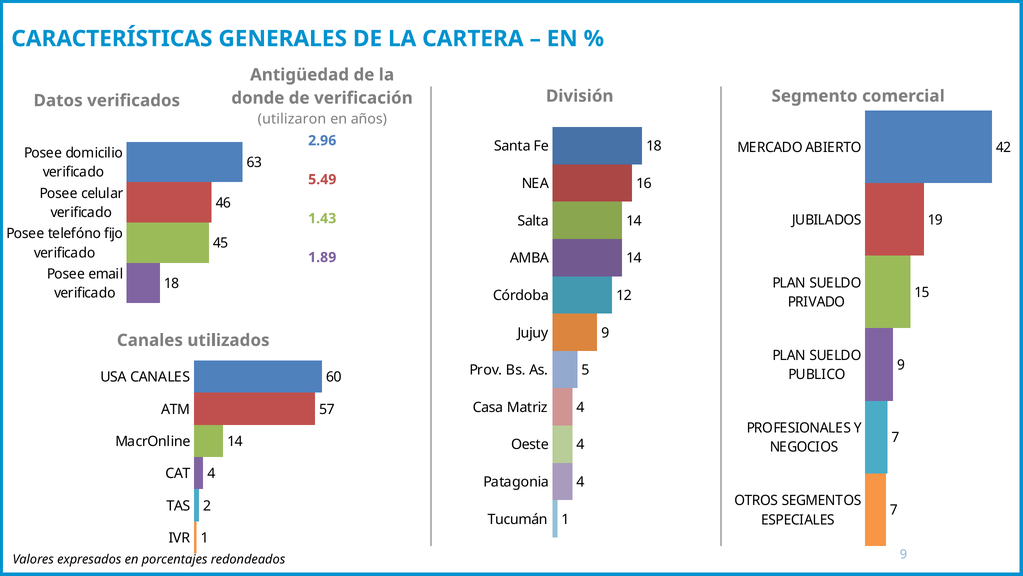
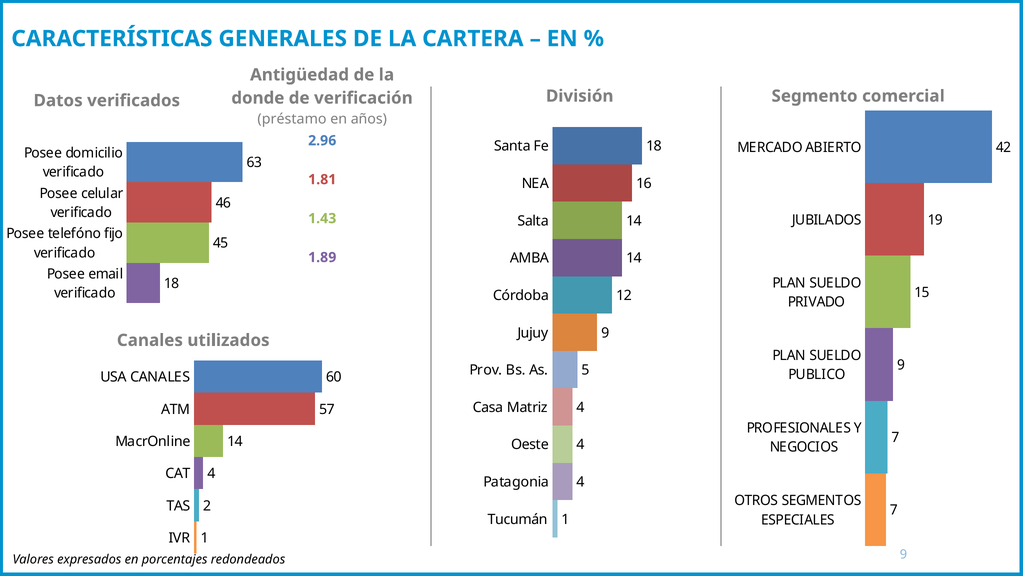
utilizaron: utilizaron -> préstamo
5.49: 5.49 -> 1.81
